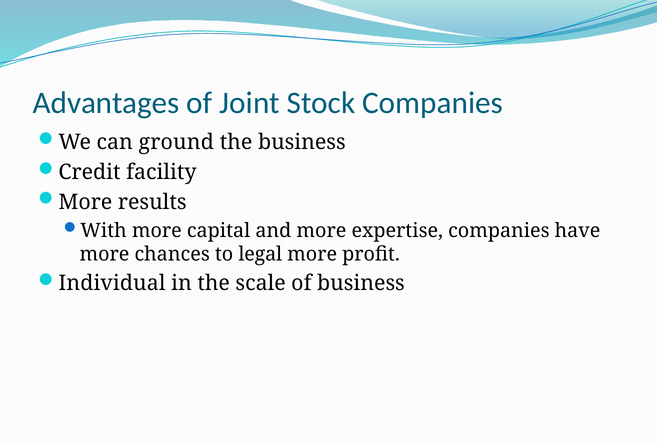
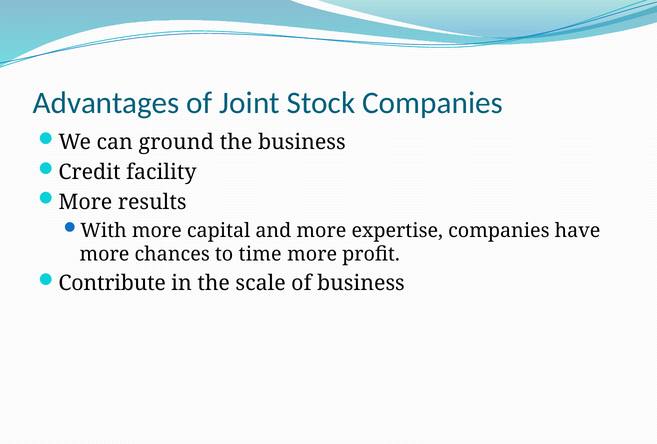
legal: legal -> time
Individual: Individual -> Contribute
